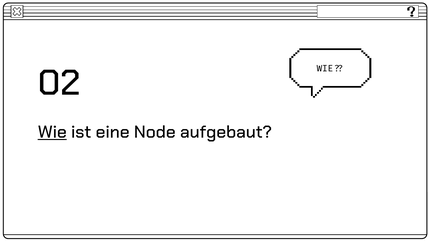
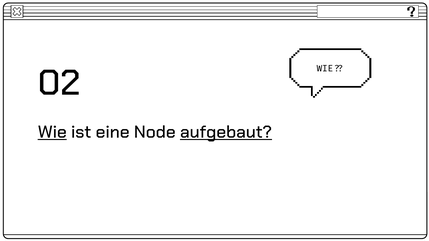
aufgebaut underline: none -> present
